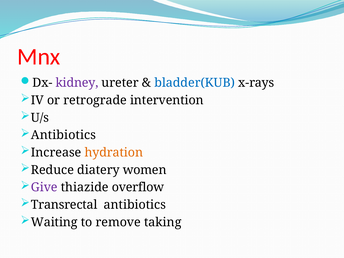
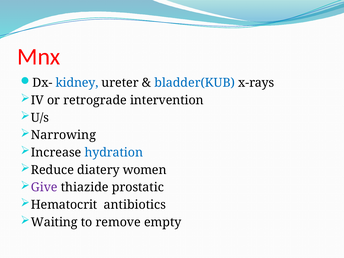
kidney colour: purple -> blue
Antibiotics at (63, 135): Antibiotics -> Narrowing
hydration colour: orange -> blue
overflow: overflow -> prostatic
Transrectal: Transrectal -> Hematocrit
taking: taking -> empty
